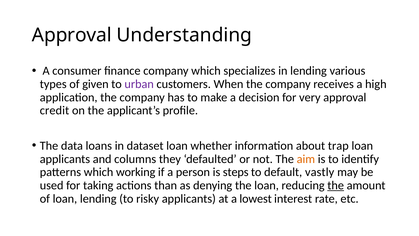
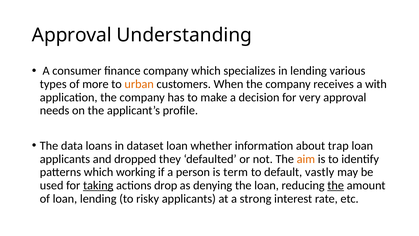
given: given -> more
urban colour: purple -> orange
high: high -> with
credit: credit -> needs
columns: columns -> dropped
steps: steps -> term
taking underline: none -> present
than: than -> drop
lowest: lowest -> strong
